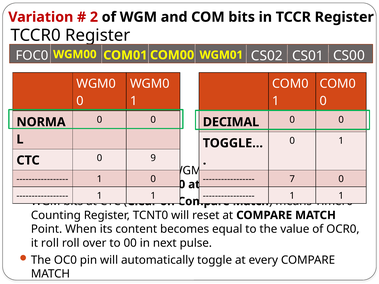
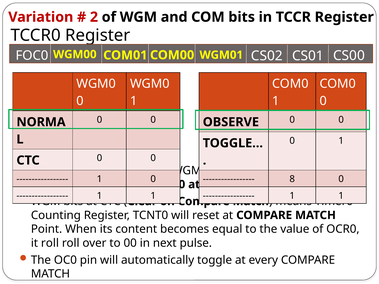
DECIMAL: DECIMAL -> OBSERVE
9 at (153, 158): 9 -> 0
7: 7 -> 8
